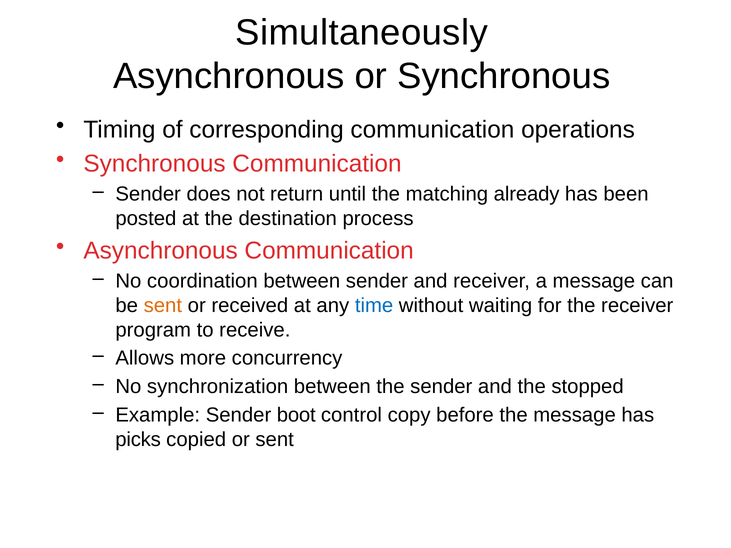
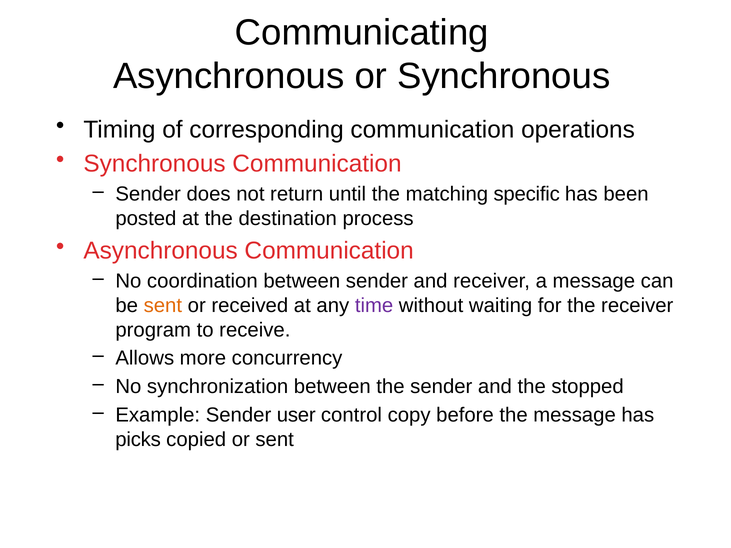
Simultaneously: Simultaneously -> Communicating
already: already -> specific
time colour: blue -> purple
boot: boot -> user
